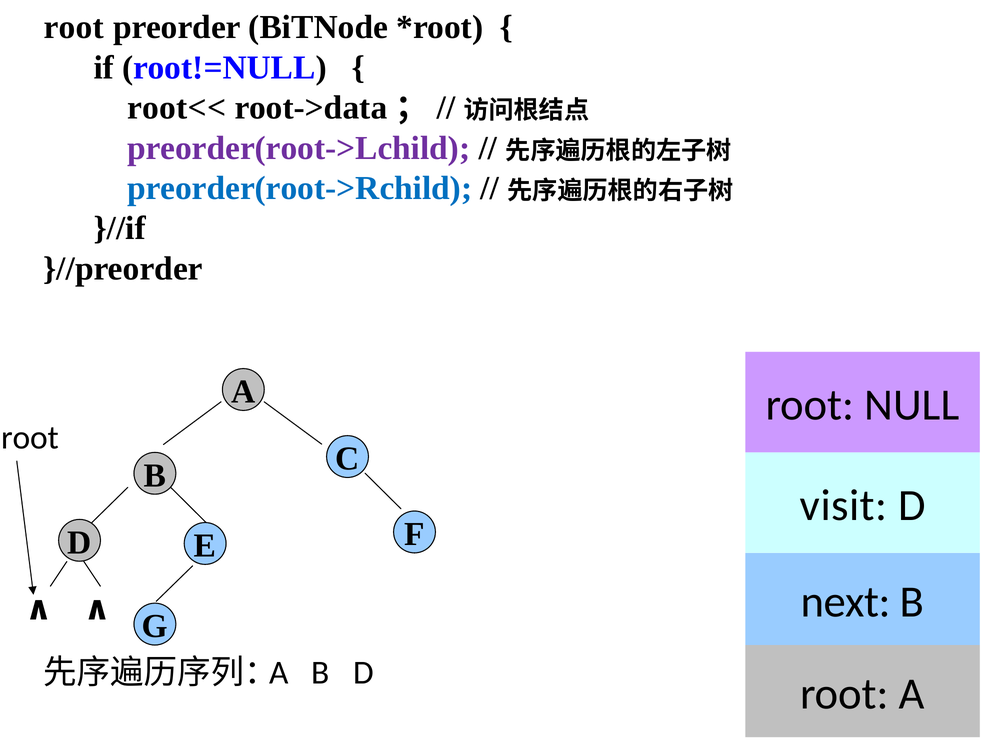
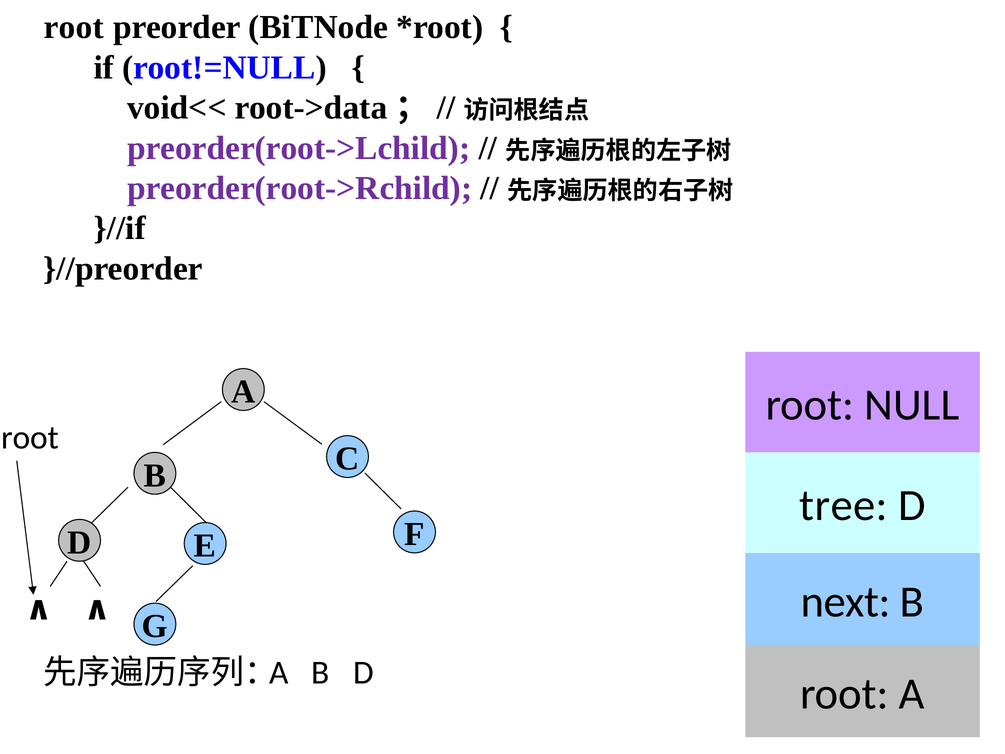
root<<: root<< -> void<<
preorder(root->Rchild colour: blue -> purple
visit: visit -> tree
